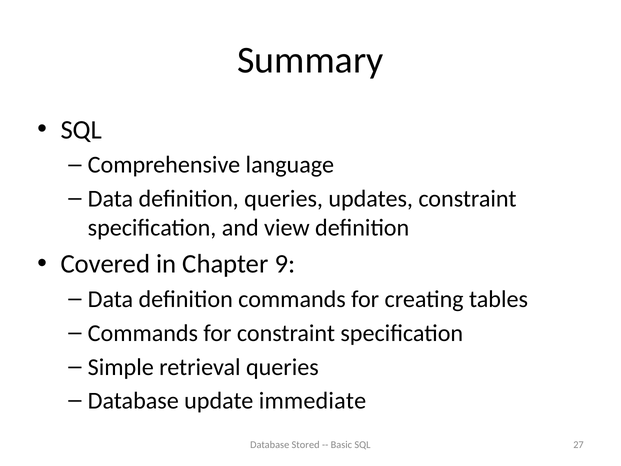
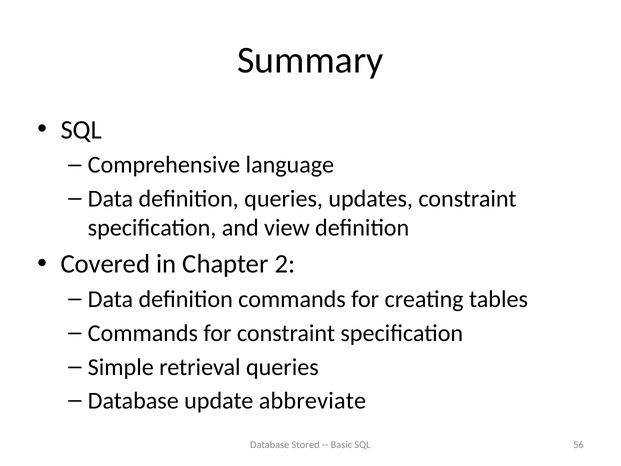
9: 9 -> 2
immediate: immediate -> abbreviate
27: 27 -> 56
